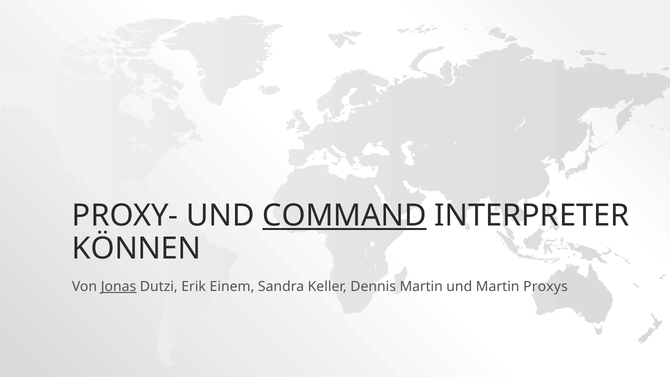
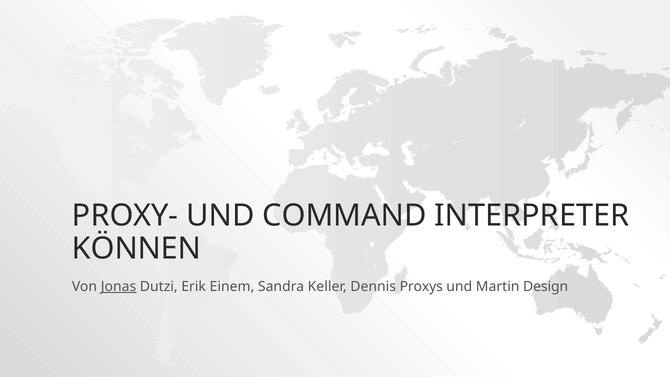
COMMAND underline: present -> none
Dennis Martin: Martin -> Proxys
Proxys: Proxys -> Design
